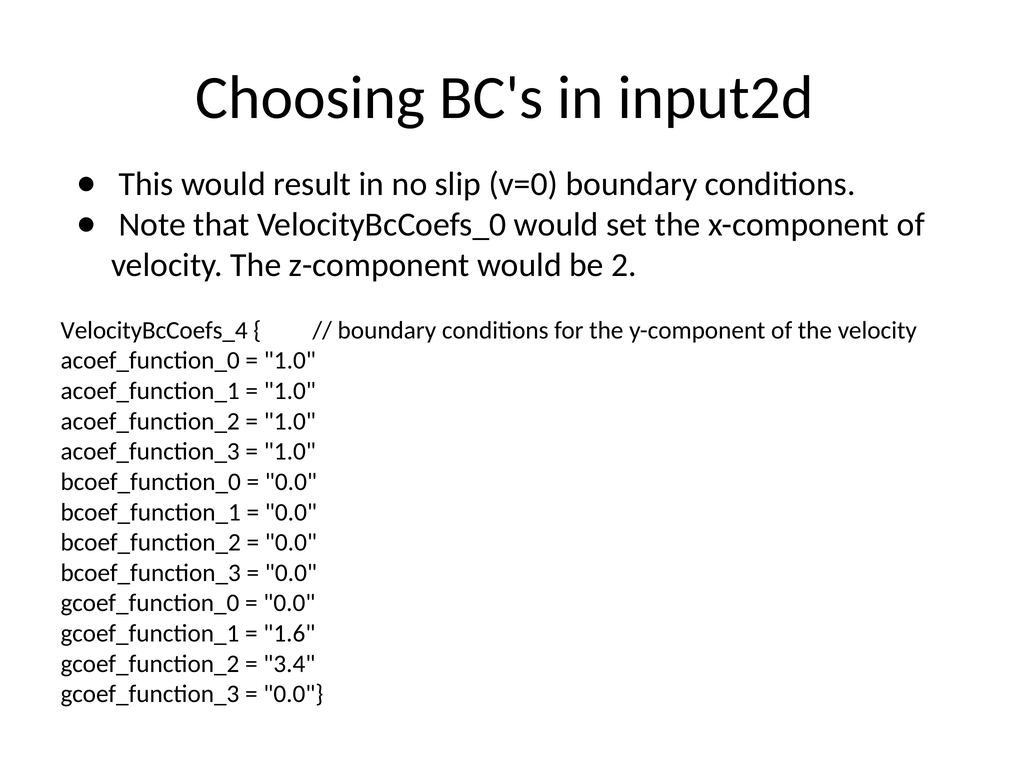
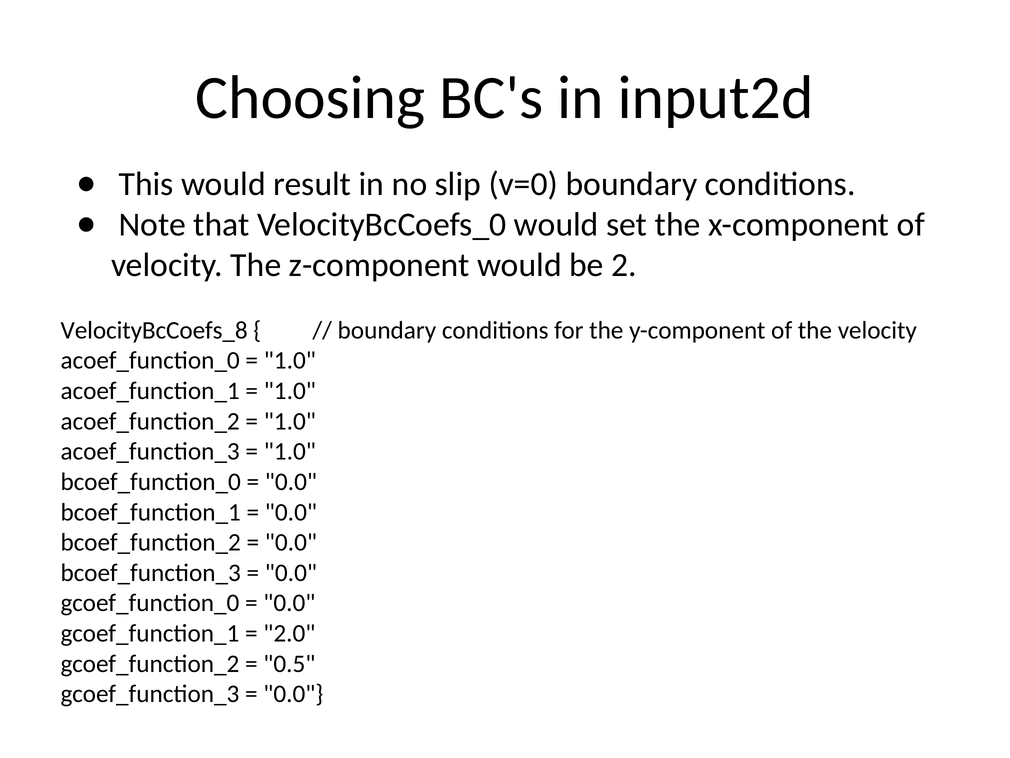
VelocityBcCoefs_4: VelocityBcCoefs_4 -> VelocityBcCoefs_8
1.6: 1.6 -> 2.0
3.4: 3.4 -> 0.5
